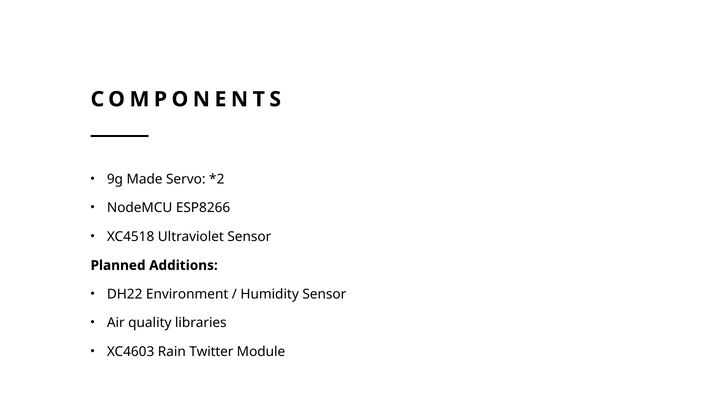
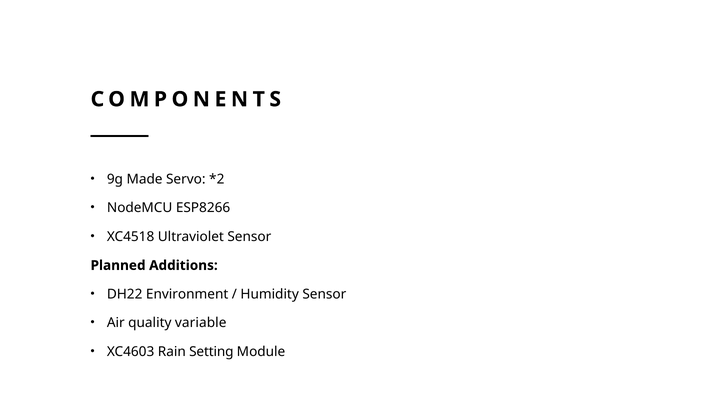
libraries: libraries -> variable
Twitter: Twitter -> Setting
